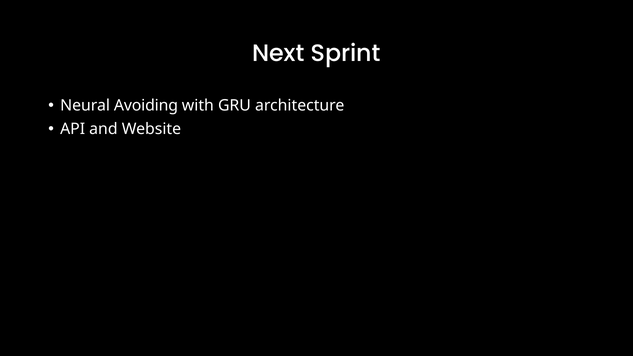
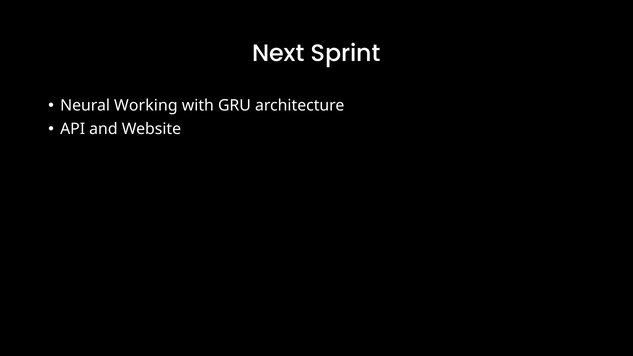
Avoiding: Avoiding -> Working
